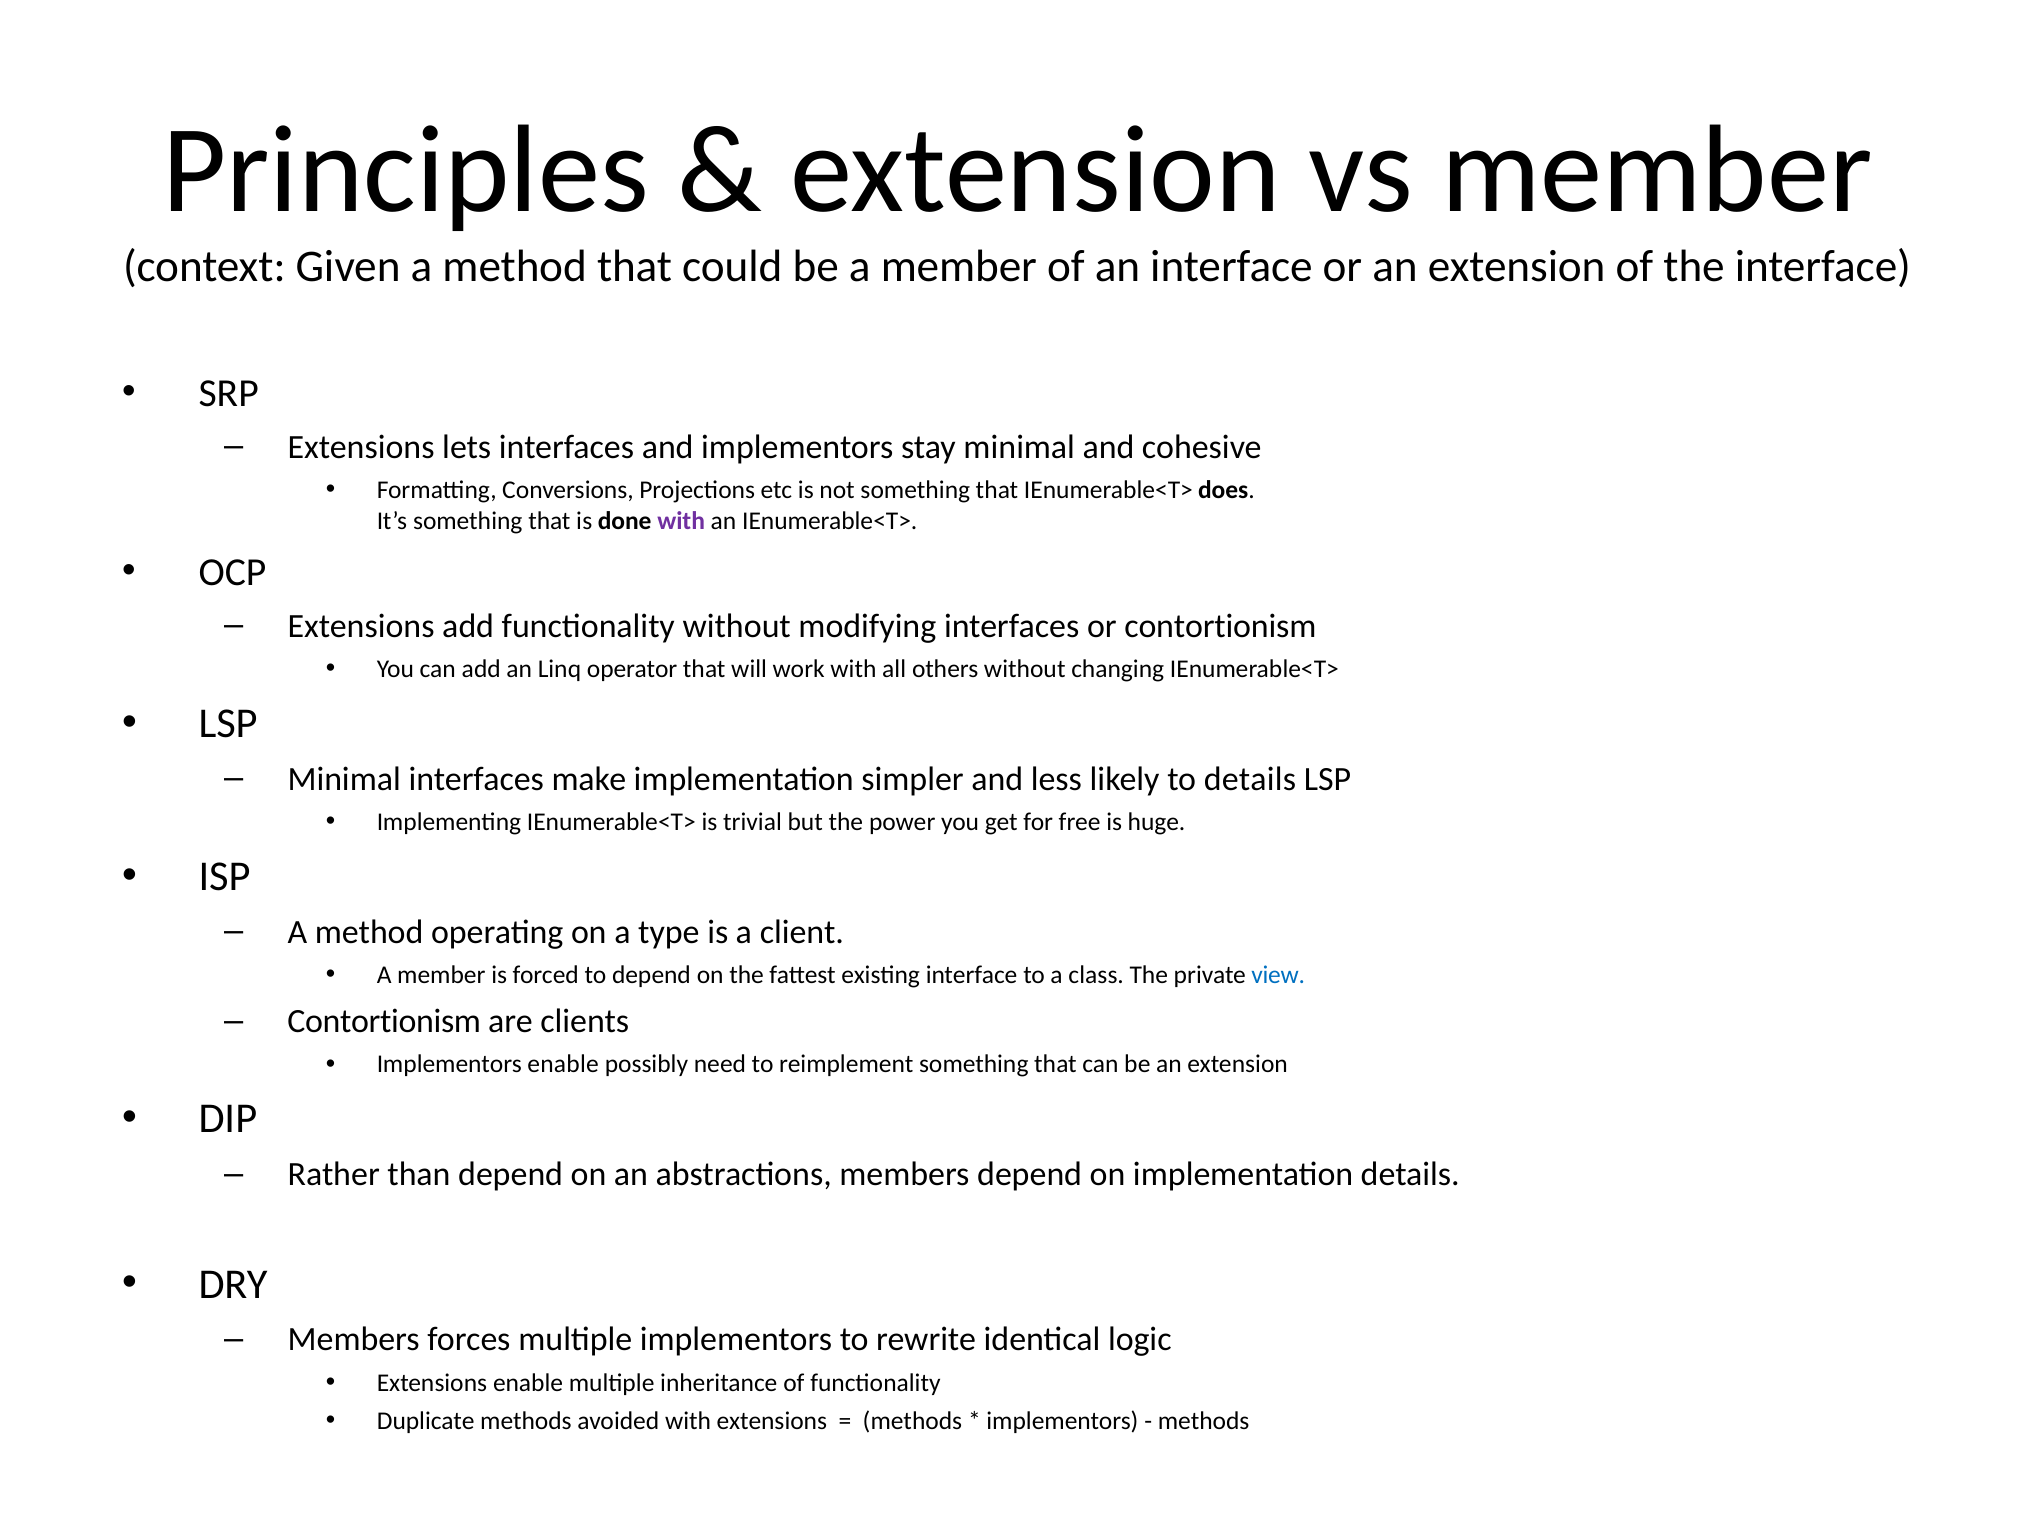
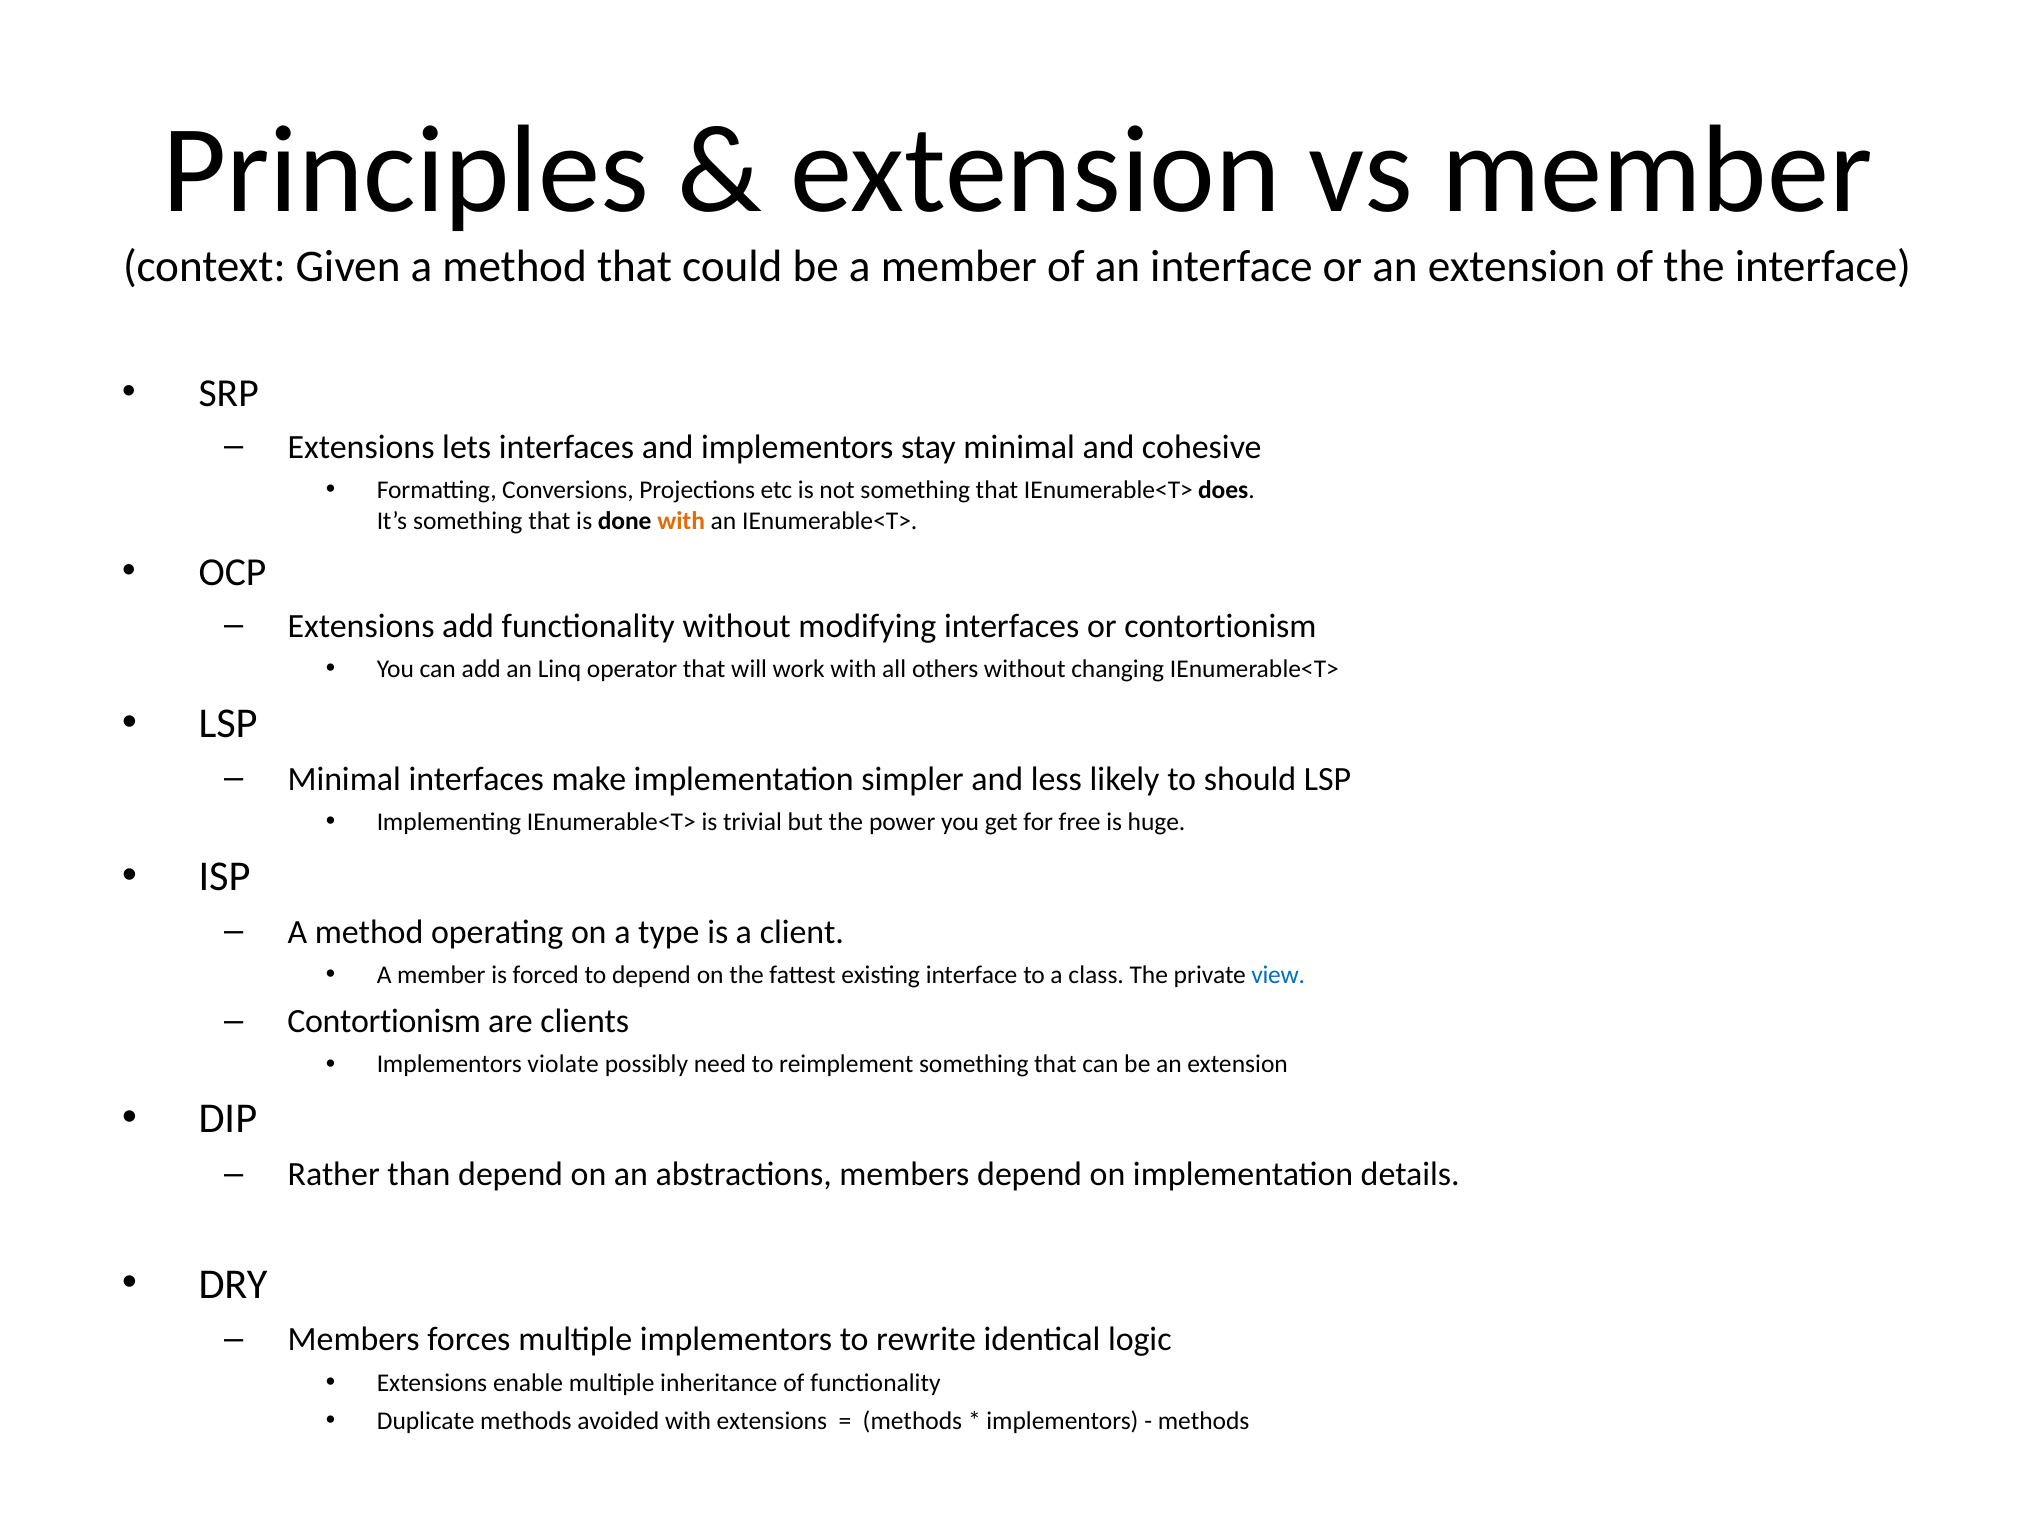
with at (681, 521) colour: purple -> orange
to details: details -> should
Implementors enable: enable -> violate
